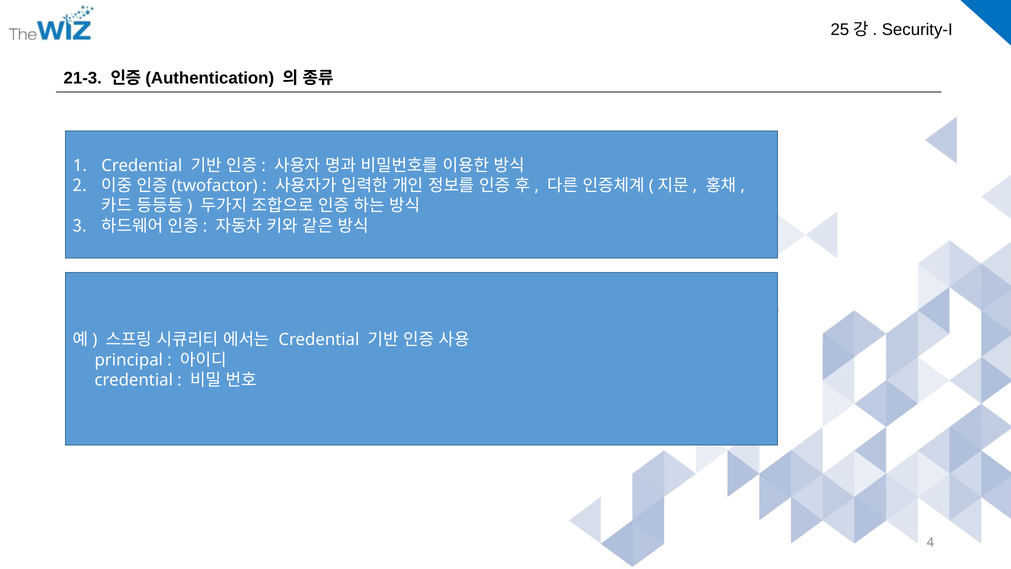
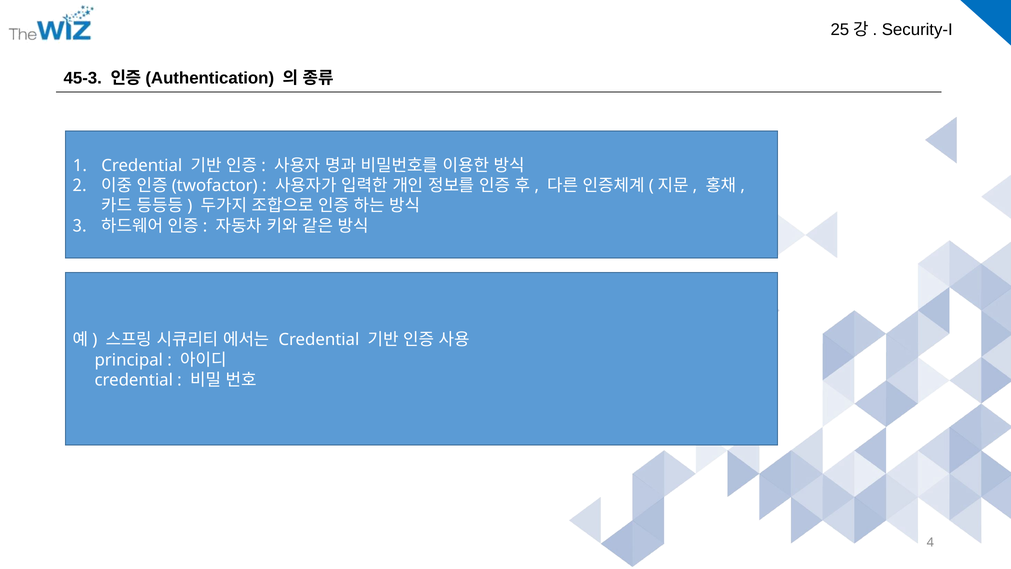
21-3: 21-3 -> 45-3
